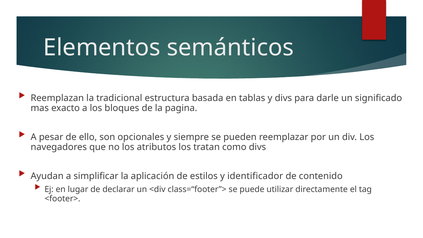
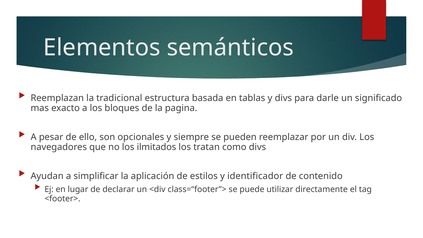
atributos: atributos -> ilmitados
